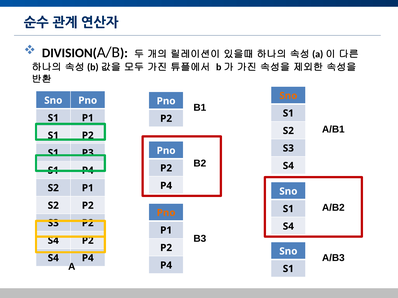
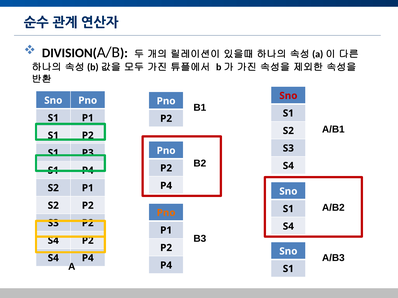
Sno at (288, 96) colour: orange -> red
